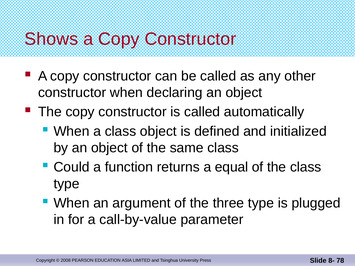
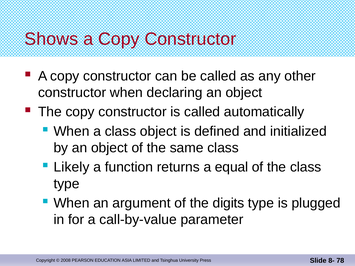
Could: Could -> Likely
three: three -> digits
